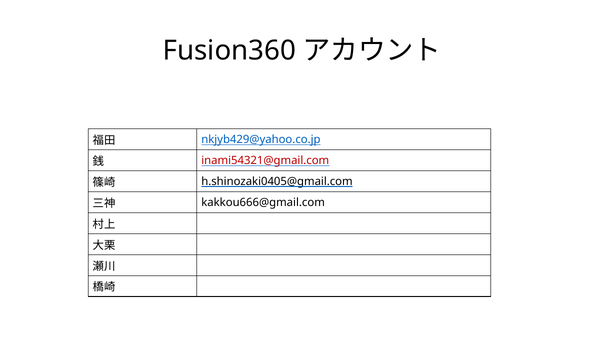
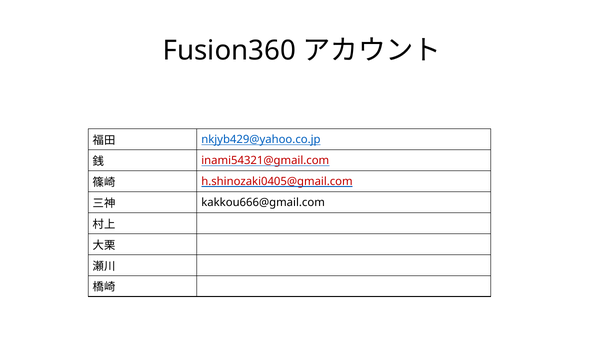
h.shinozaki0405@gmail.com colour: black -> red
